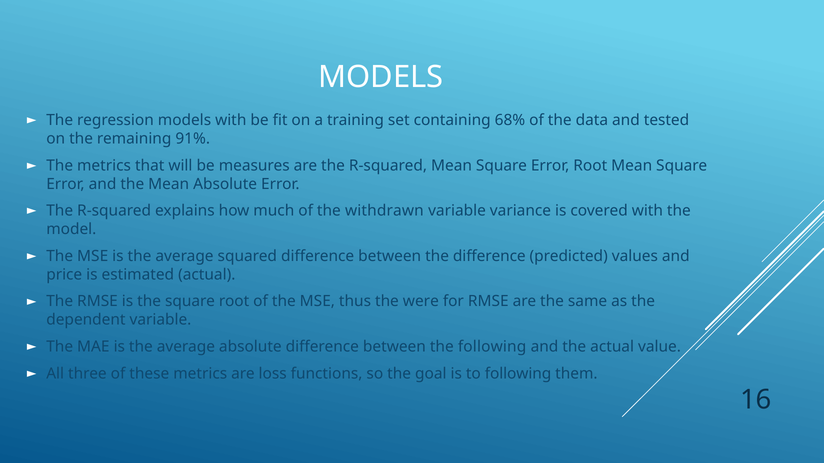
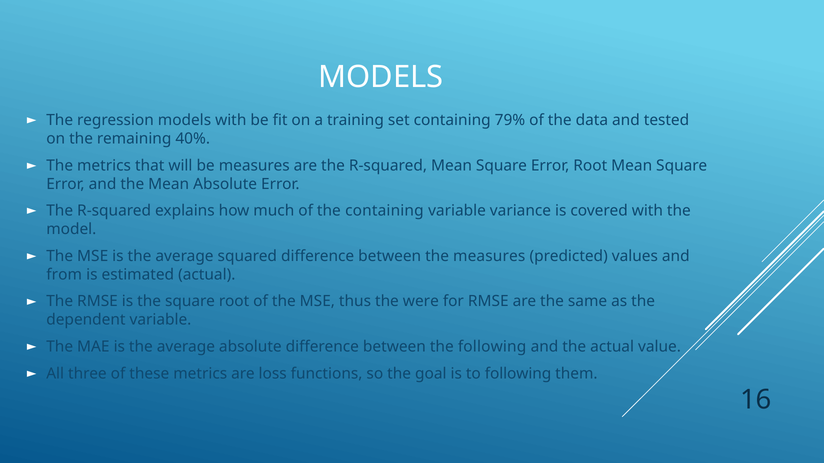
68%: 68% -> 79%
91%: 91% -> 40%
the withdrawn: withdrawn -> containing
the difference: difference -> measures
price: price -> from
